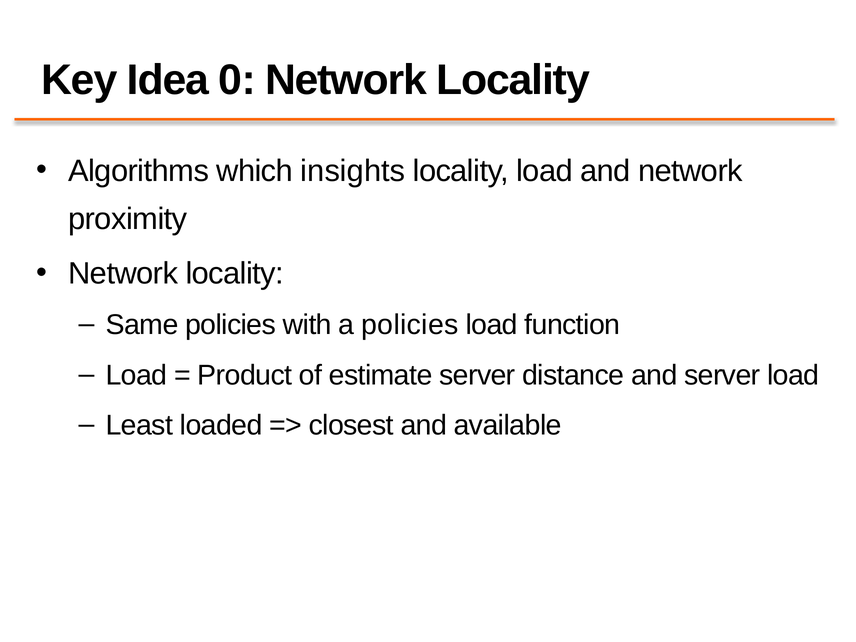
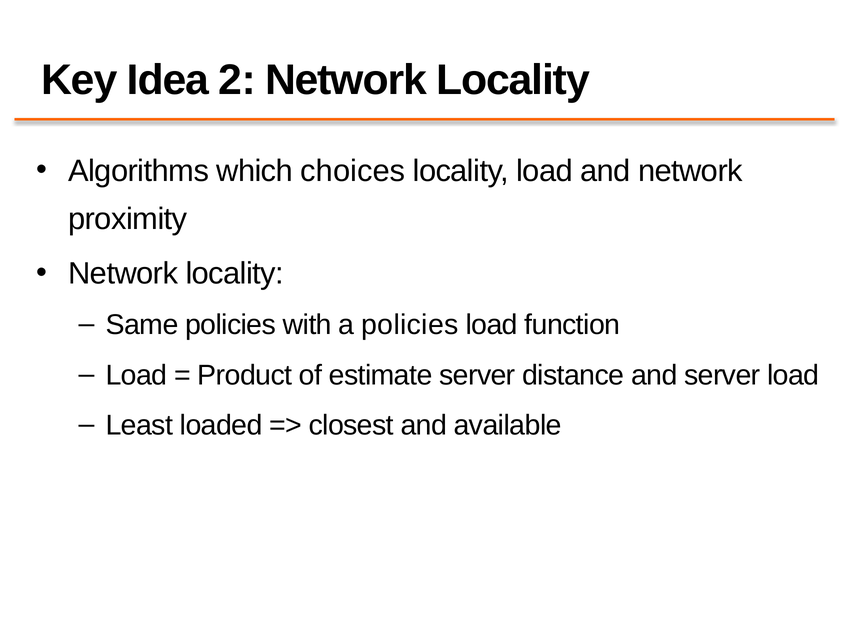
0: 0 -> 2
insights: insights -> choices
